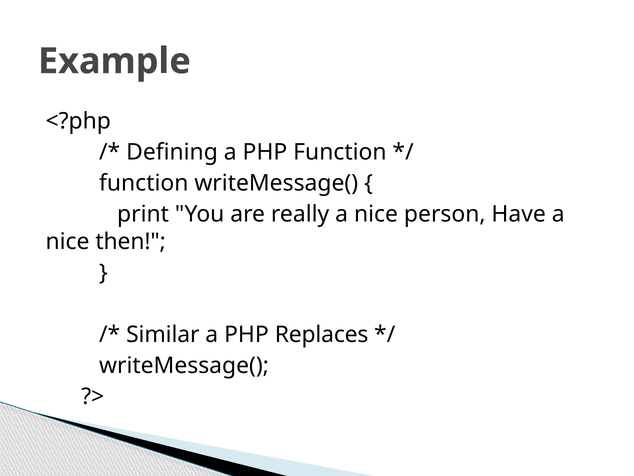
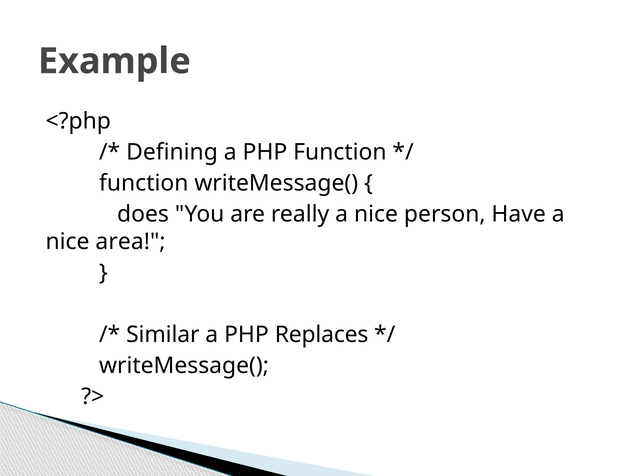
print: print -> does
then: then -> area
